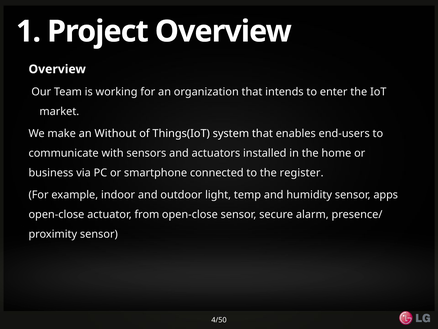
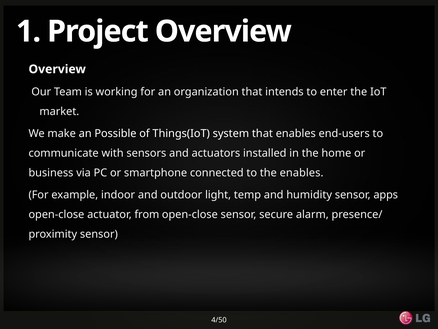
Without: Without -> Possible
the register: register -> enables
